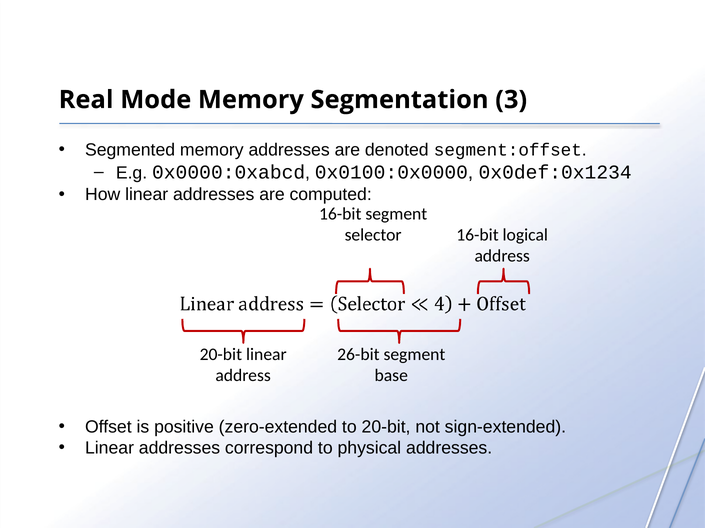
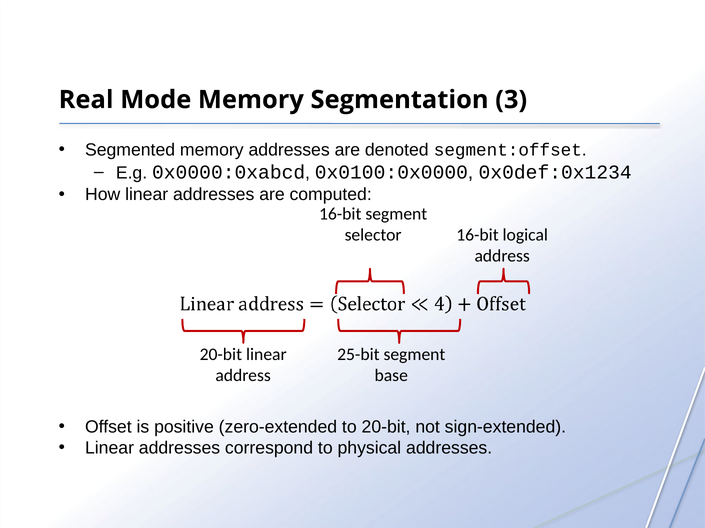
26-bit: 26-bit -> 25-bit
